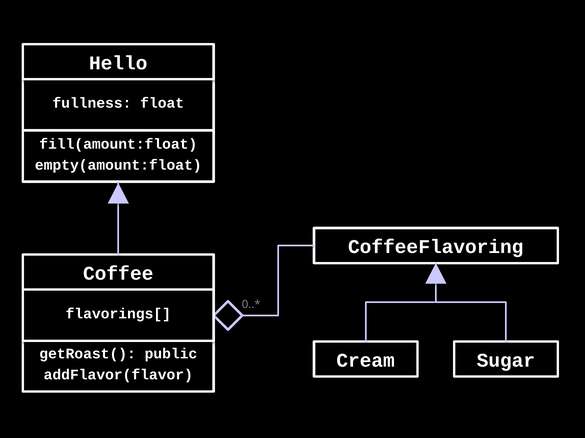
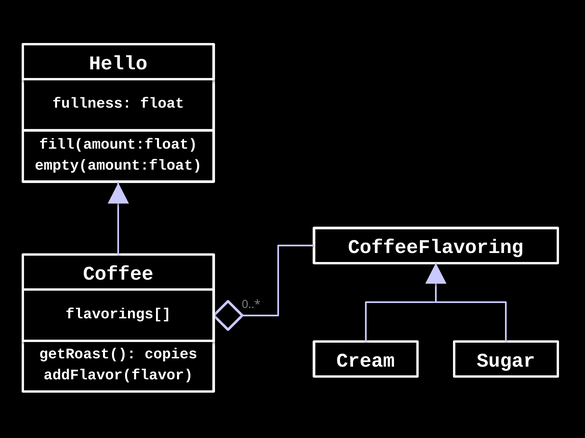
public: public -> copies
